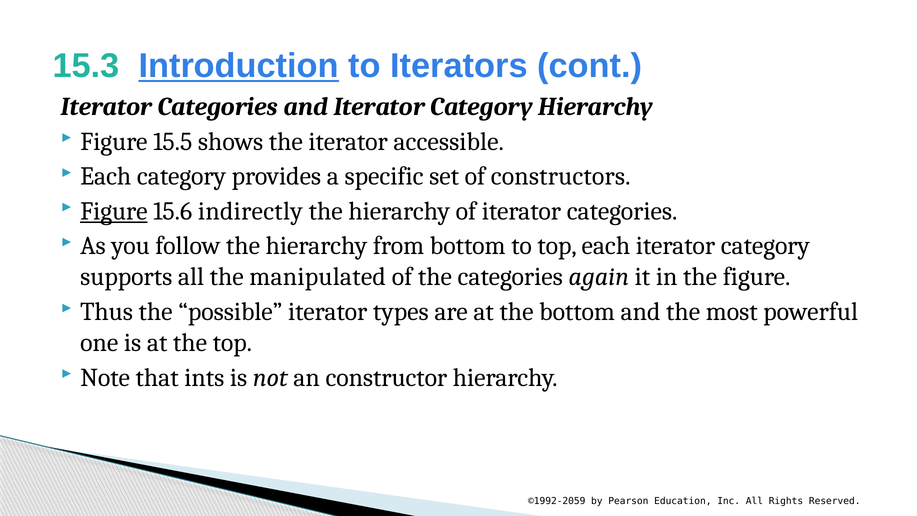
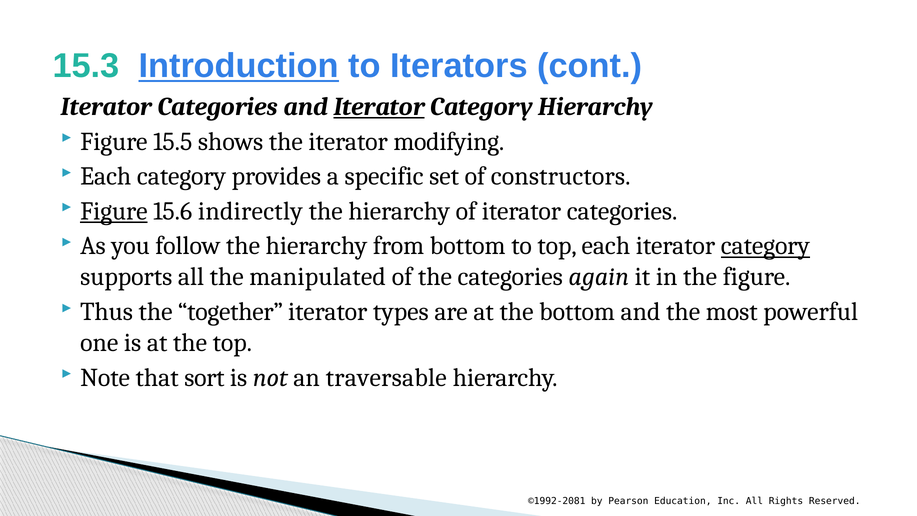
Iterator at (379, 107) underline: none -> present
accessible: accessible -> modifying
category at (765, 246) underline: none -> present
possible: possible -> together
ints: ints -> sort
constructor: constructor -> traversable
©1992-2059: ©1992-2059 -> ©1992-2081
